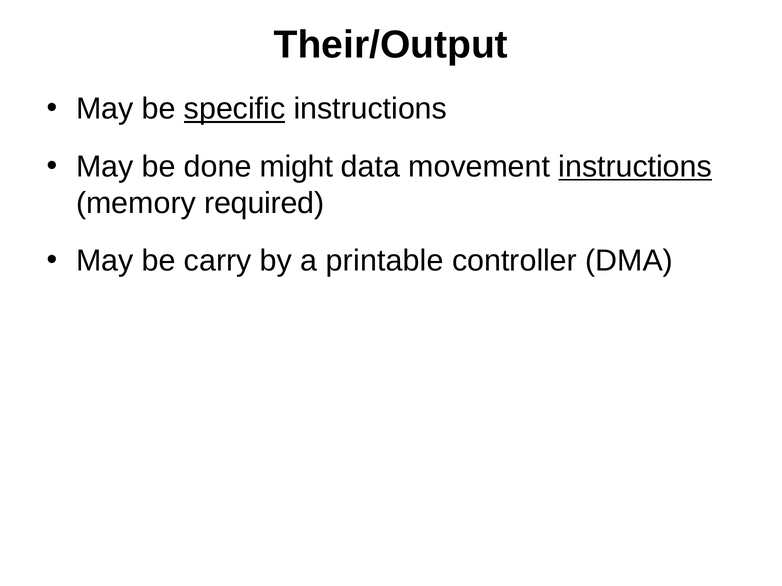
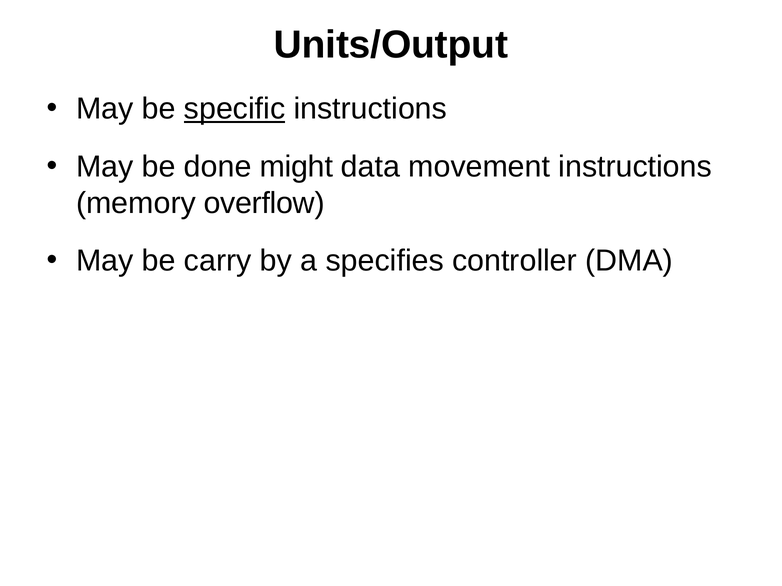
Their/Output: Their/Output -> Units/Output
instructions at (635, 167) underline: present -> none
required: required -> overflow
printable: printable -> specifies
